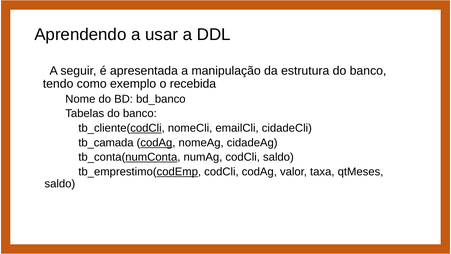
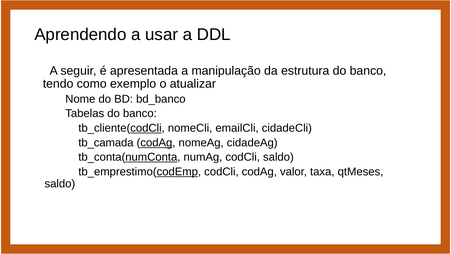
recebida: recebida -> atualizar
